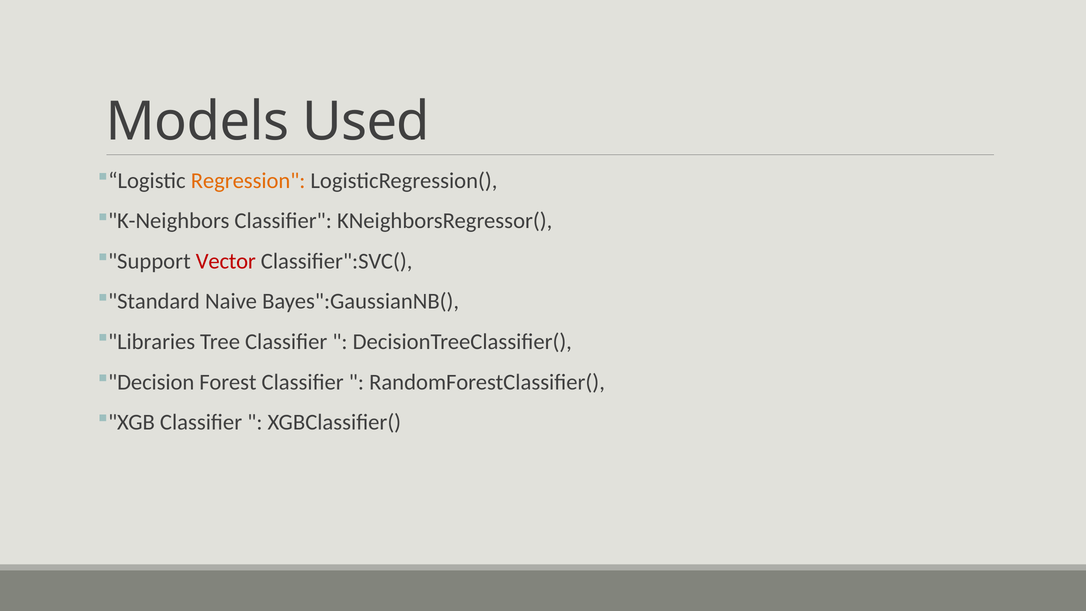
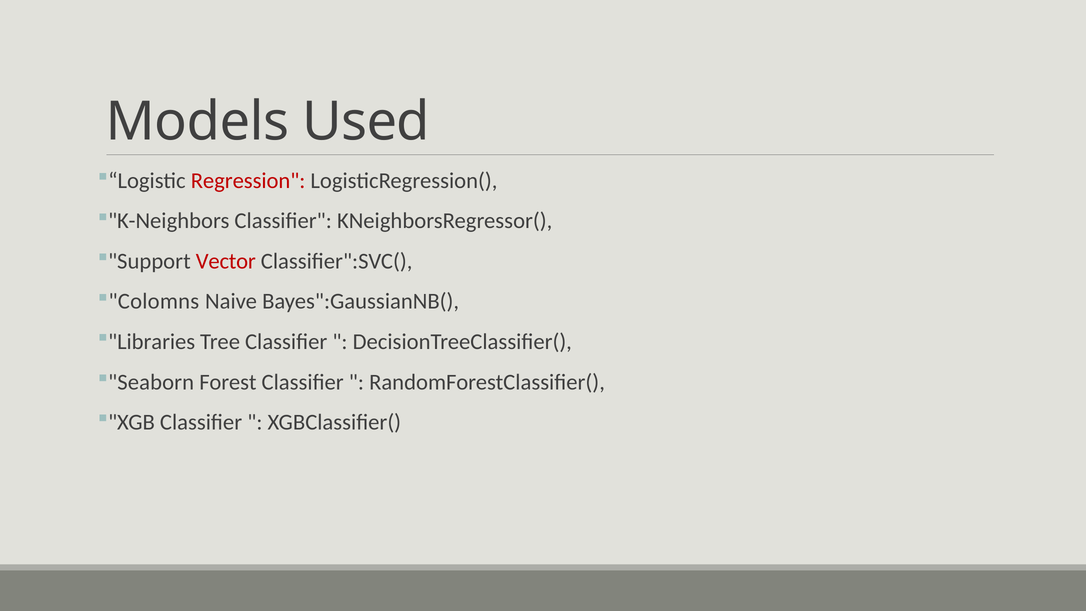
Regression colour: orange -> red
Standard: Standard -> Colomns
Decision: Decision -> Seaborn
